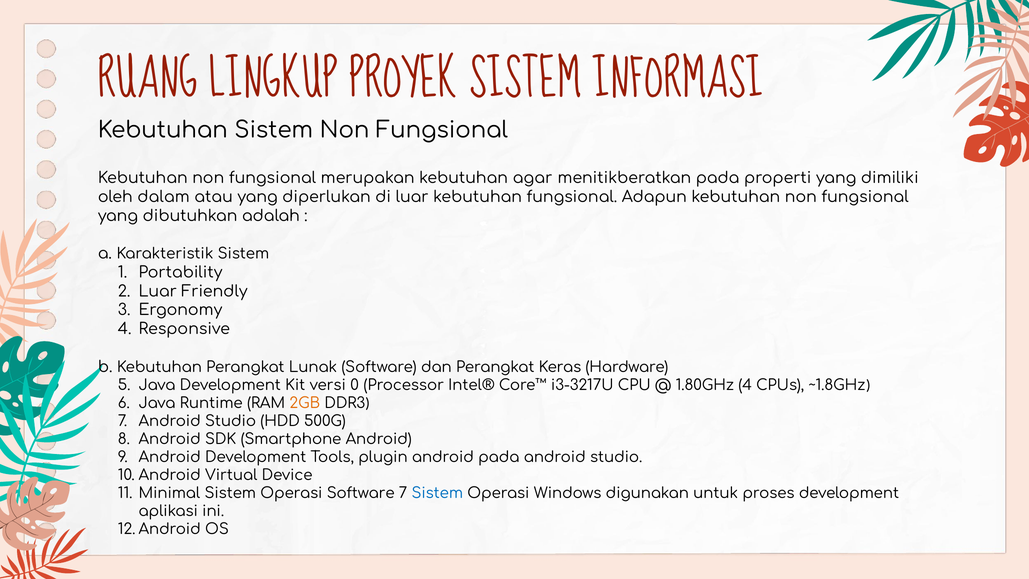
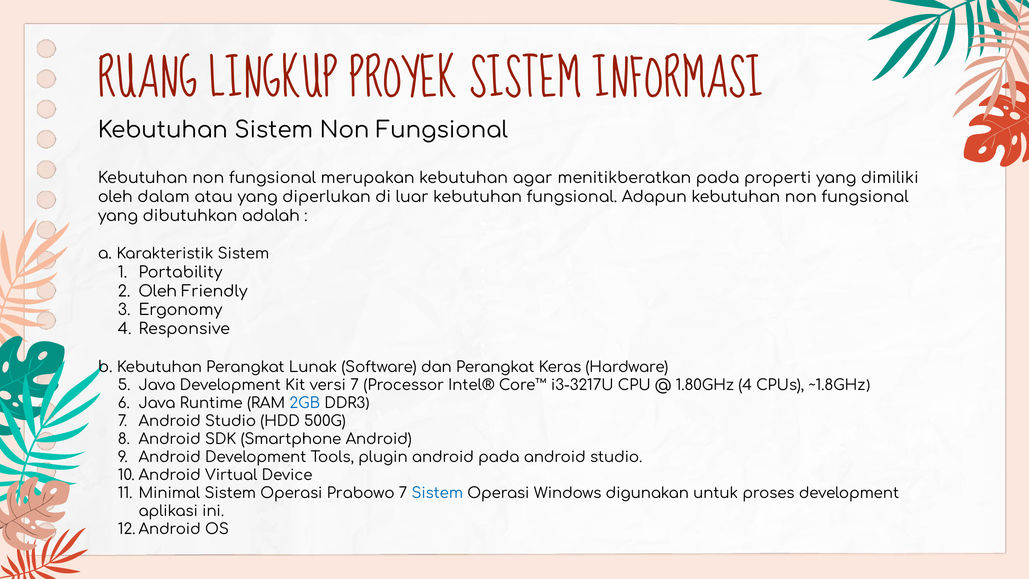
Luar at (158, 291): Luar -> Oleh
versi 0: 0 -> 7
2GB colour: orange -> blue
Operasi Software: Software -> Prabowo
